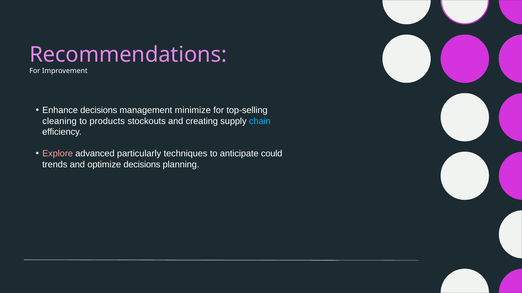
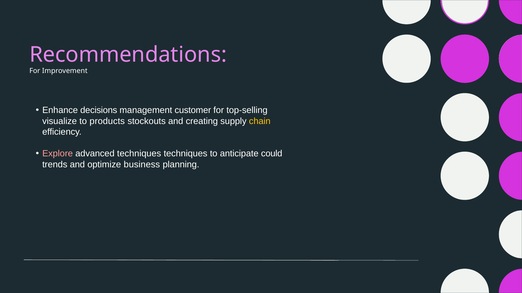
minimize: minimize -> customer
cleaning: cleaning -> visualize
chain colour: light blue -> yellow
advanced particularly: particularly -> techniques
optimize decisions: decisions -> business
